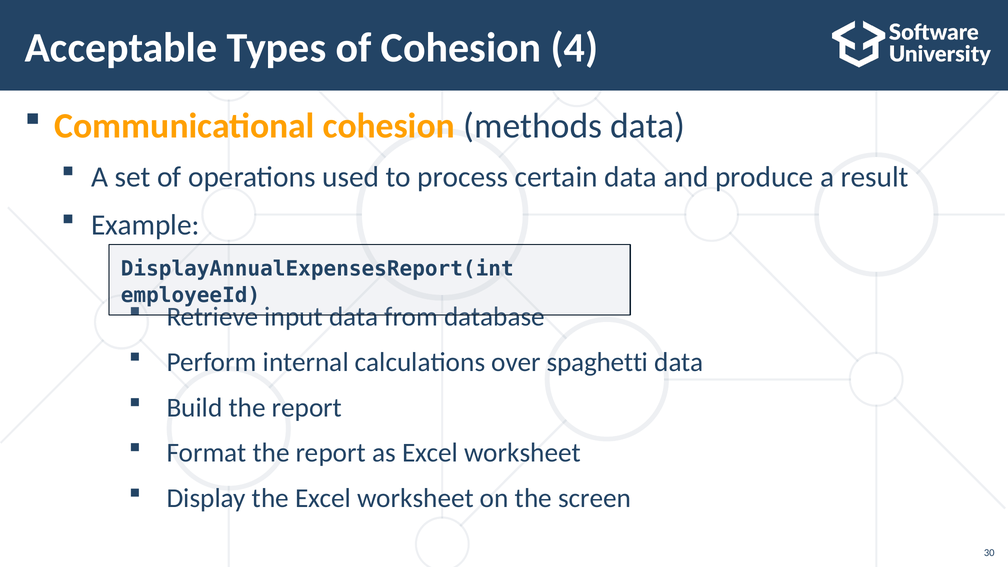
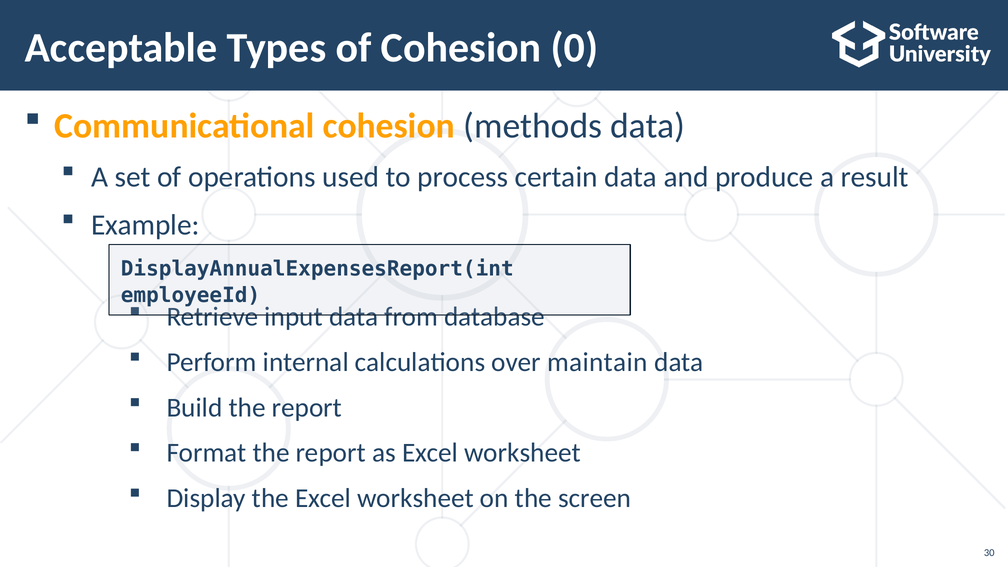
4: 4 -> 0
spaghetti: spaghetti -> maintain
